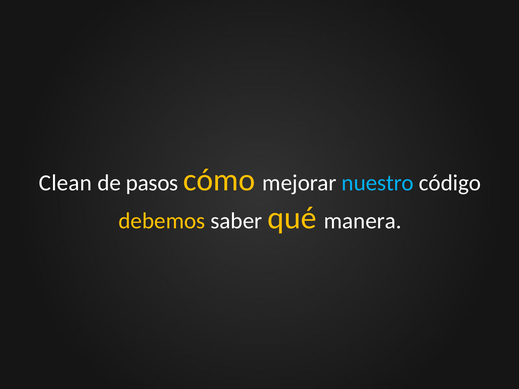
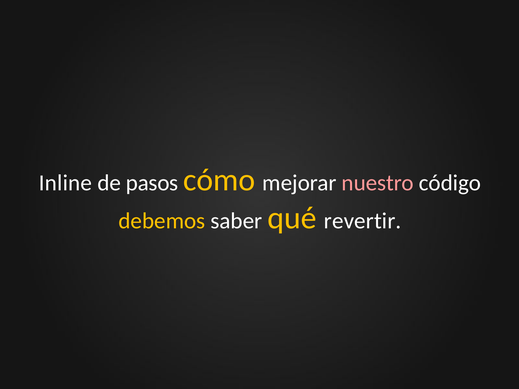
Clean: Clean -> Inline
nuestro colour: light blue -> pink
manera: manera -> revertir
